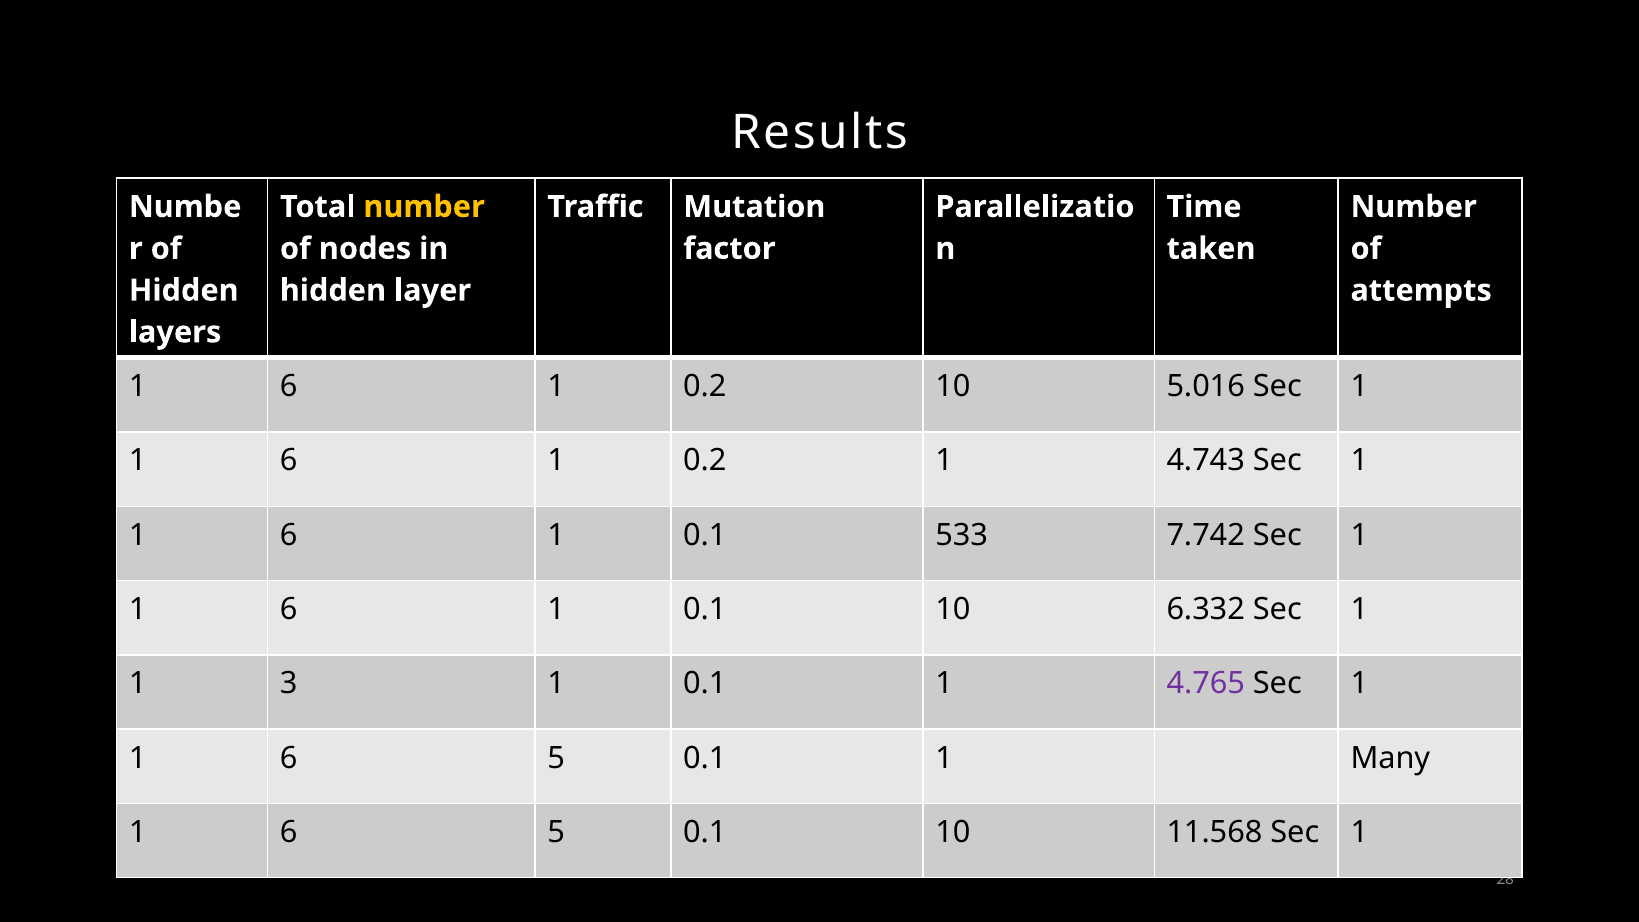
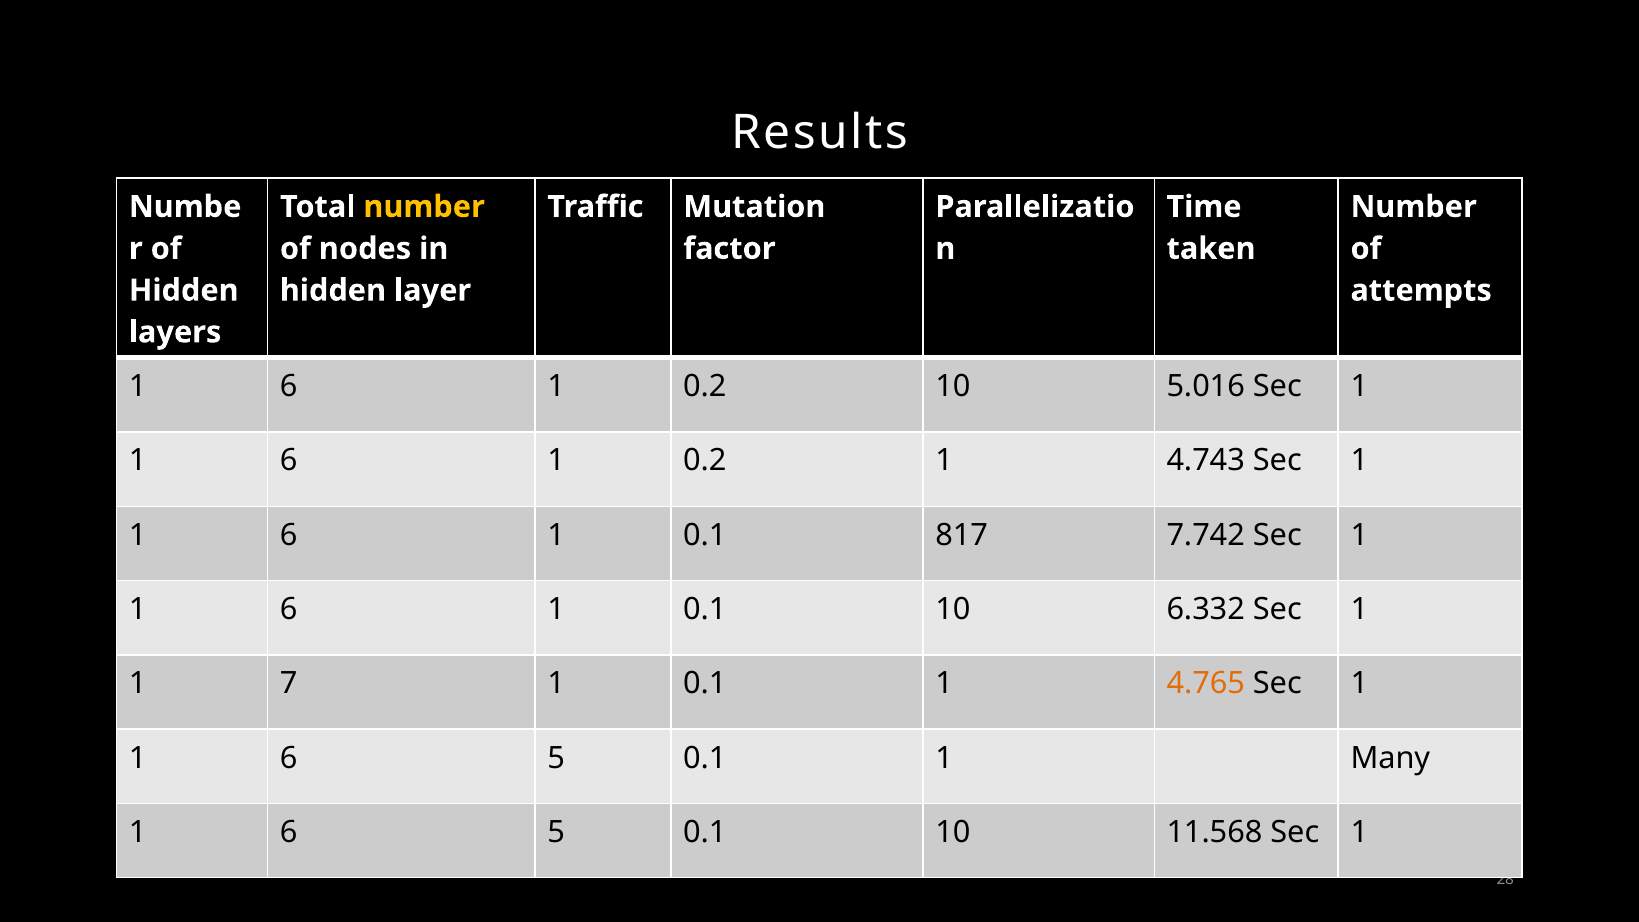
533: 533 -> 817
3: 3 -> 7
4.765 colour: purple -> orange
